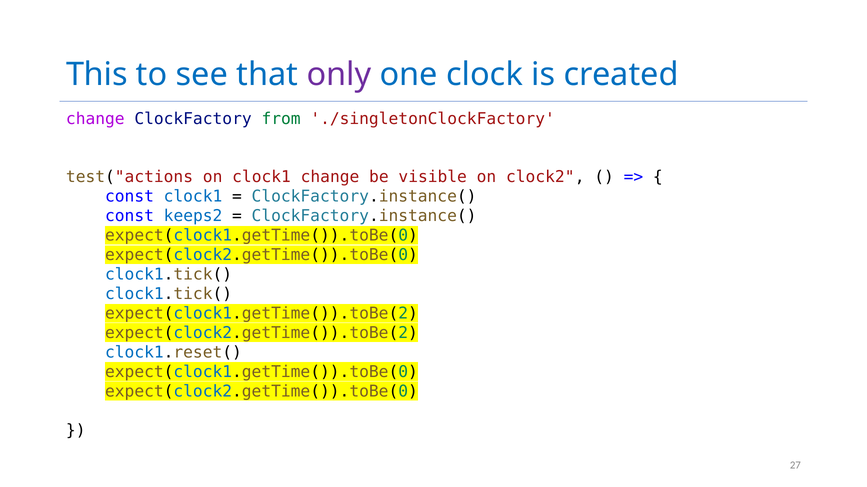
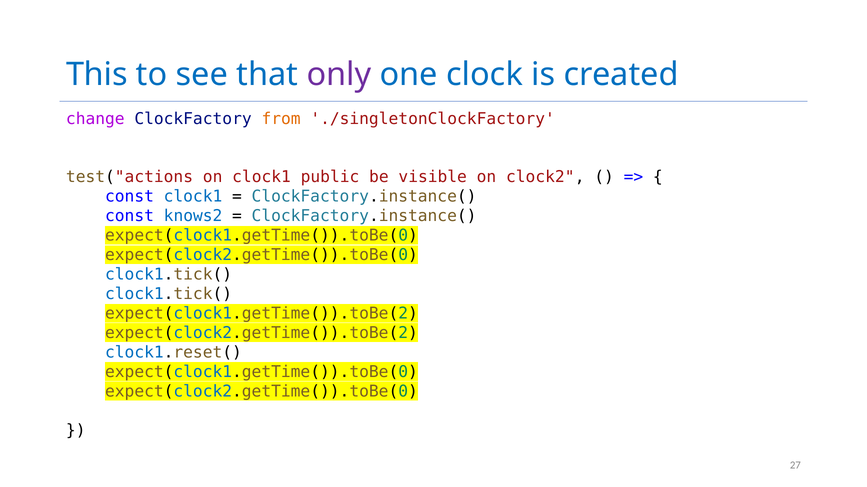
from colour: green -> orange
clock1 change: change -> public
keeps2: keeps2 -> knows2
